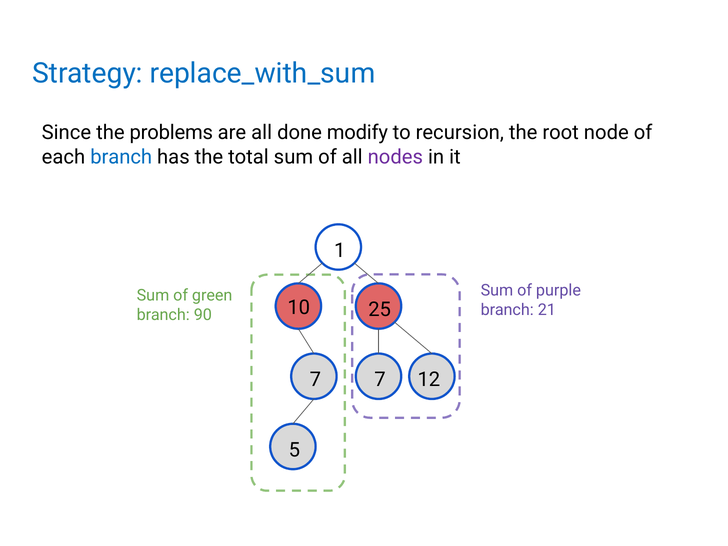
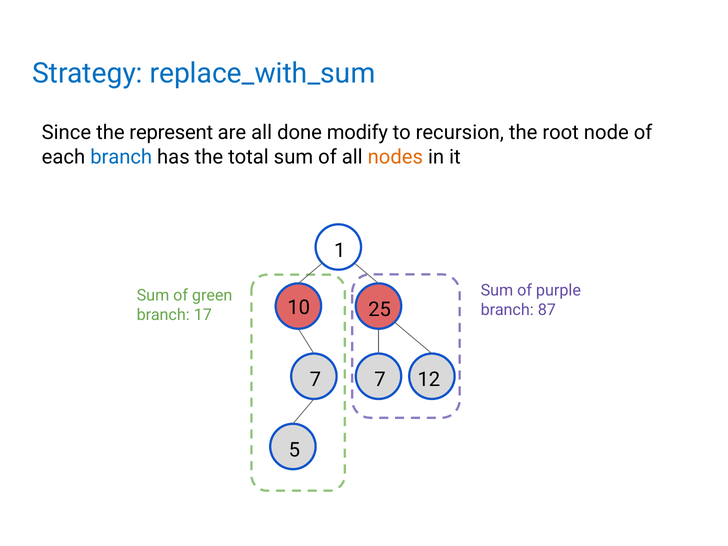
problems: problems -> represent
nodes colour: purple -> orange
21: 21 -> 87
90: 90 -> 17
